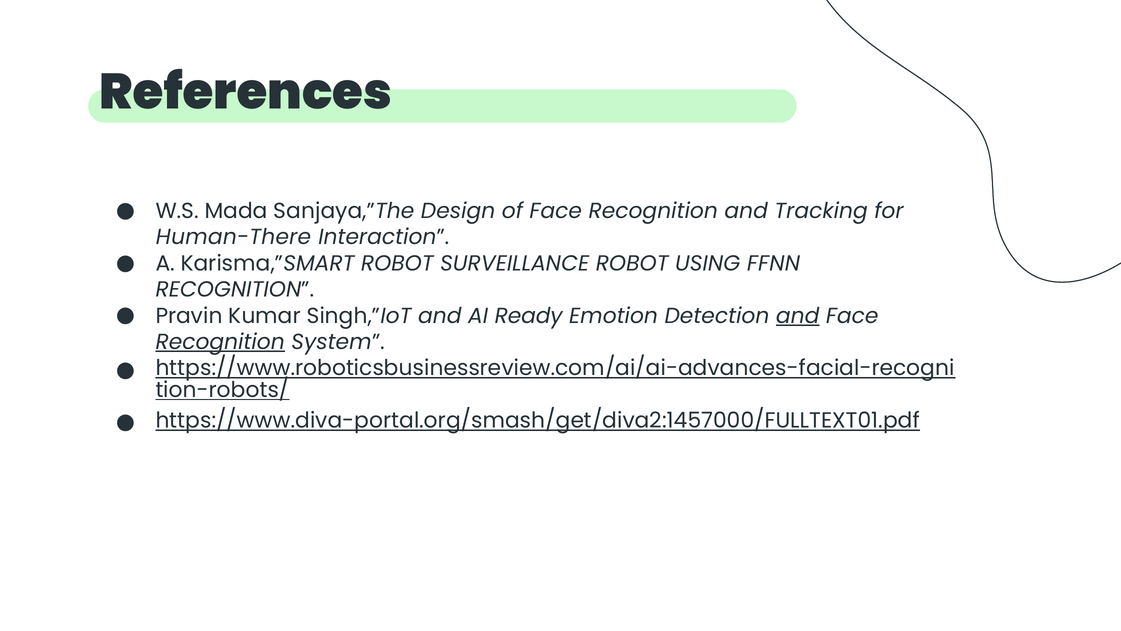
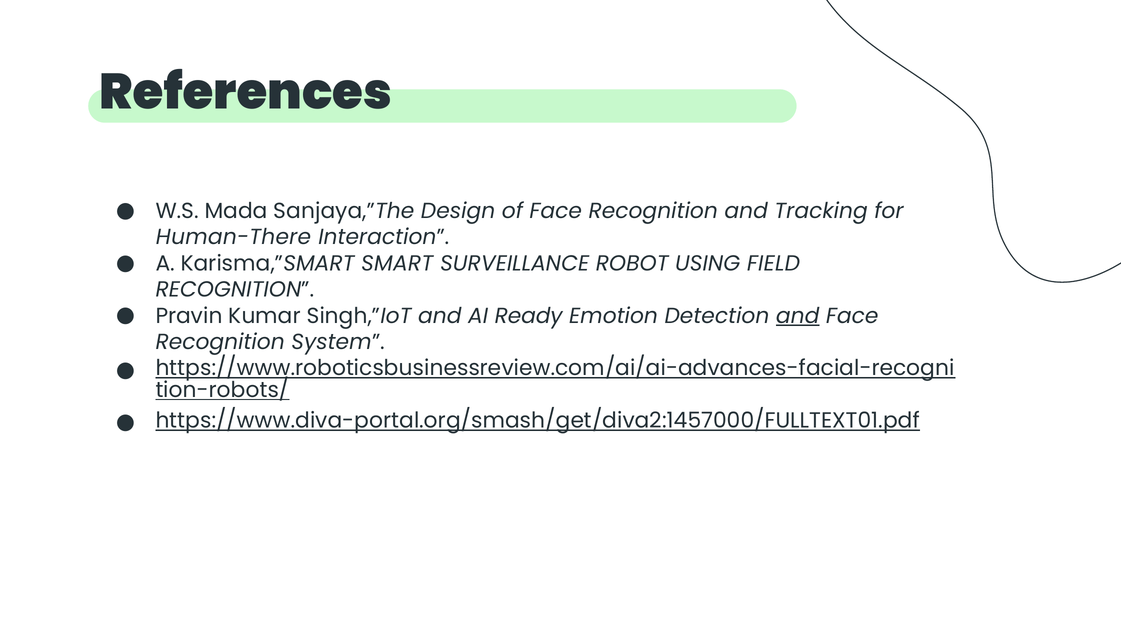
Karisma,”SMART ROBOT: ROBOT -> SMART
FFNN: FFNN -> FIELD
Recognition at (220, 342) underline: present -> none
